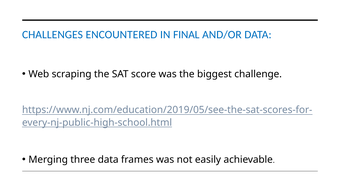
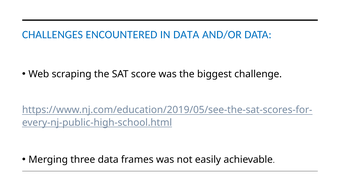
IN FINAL: FINAL -> DATA
